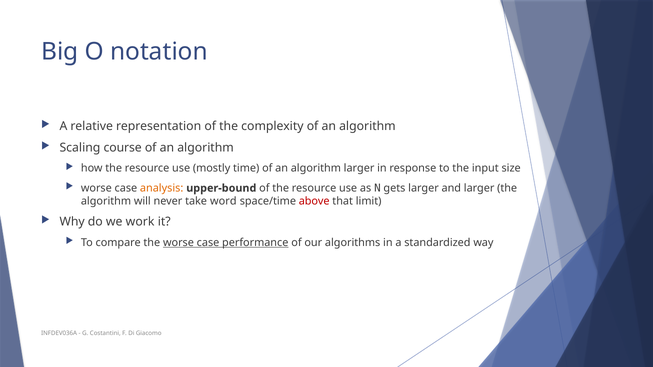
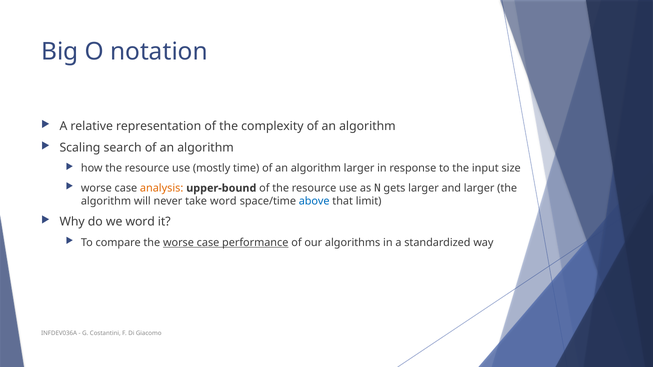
course: course -> search
above colour: red -> blue
we work: work -> word
